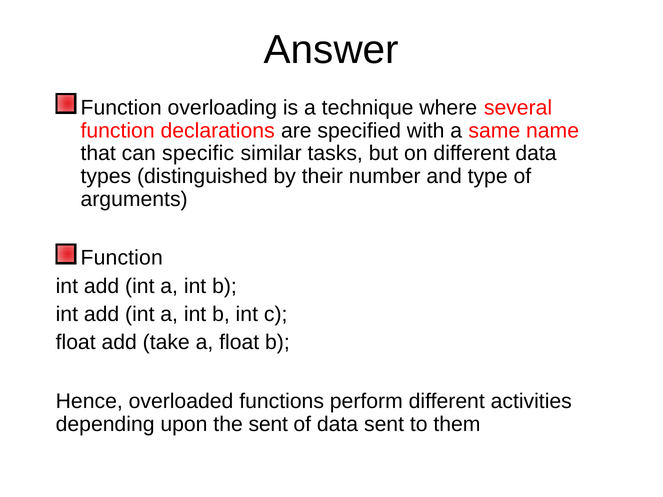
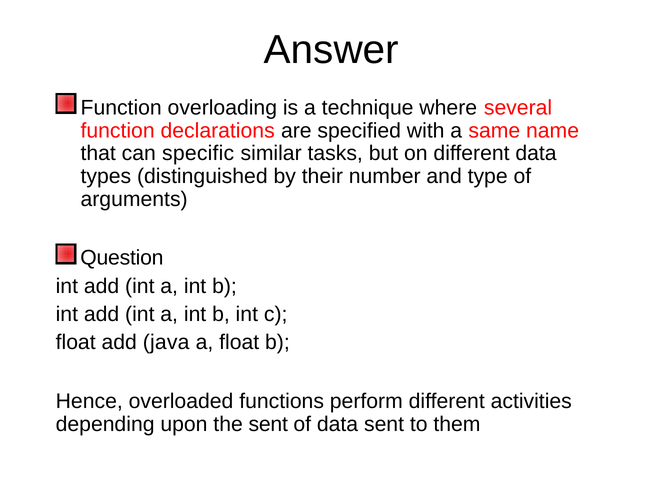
Function at (122, 258): Function -> Question
take: take -> java
